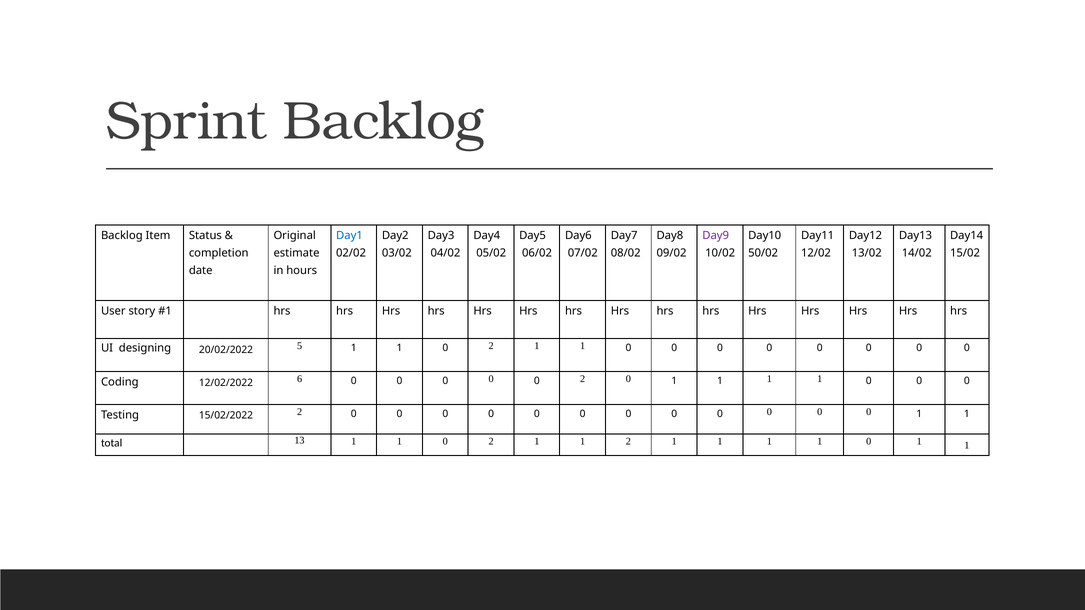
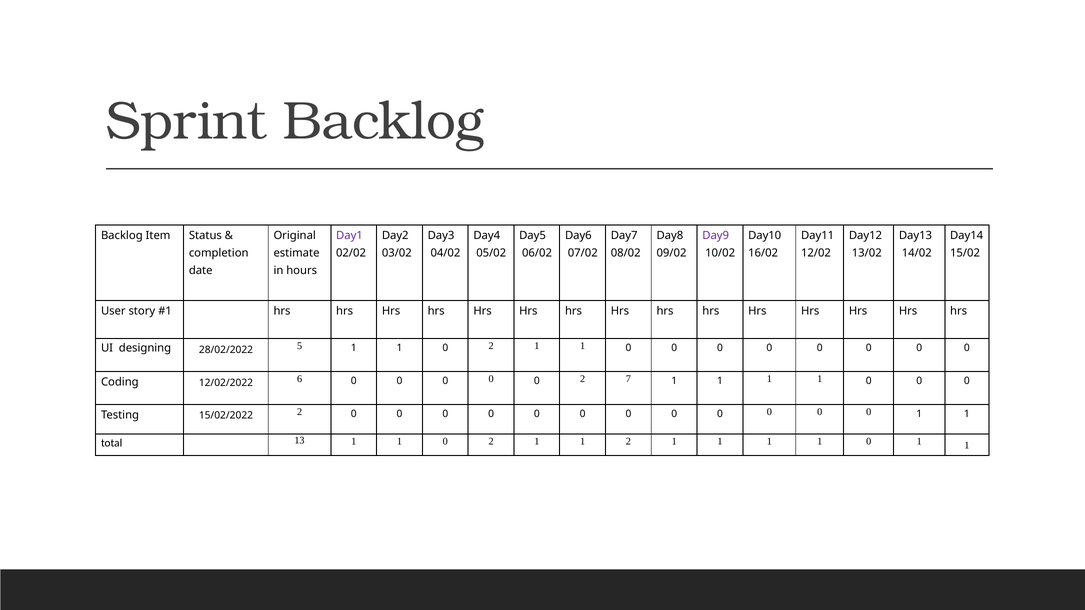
Day1 colour: blue -> purple
50/02: 50/02 -> 16/02
20/02/2022: 20/02/2022 -> 28/02/2022
0 2 0: 0 -> 7
